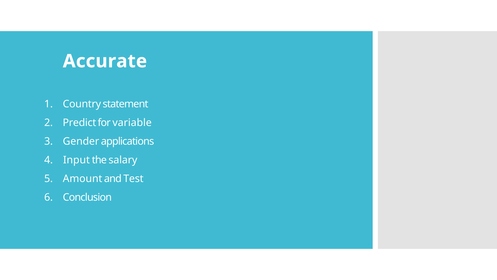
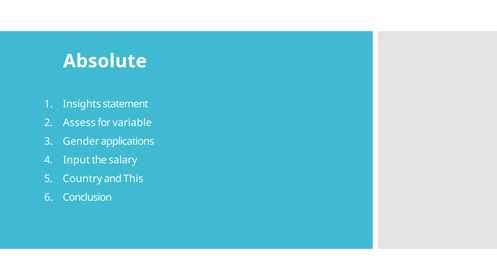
Accurate: Accurate -> Absolute
Country: Country -> Insights
Predict: Predict -> Assess
Amount: Amount -> Country
Test: Test -> This
